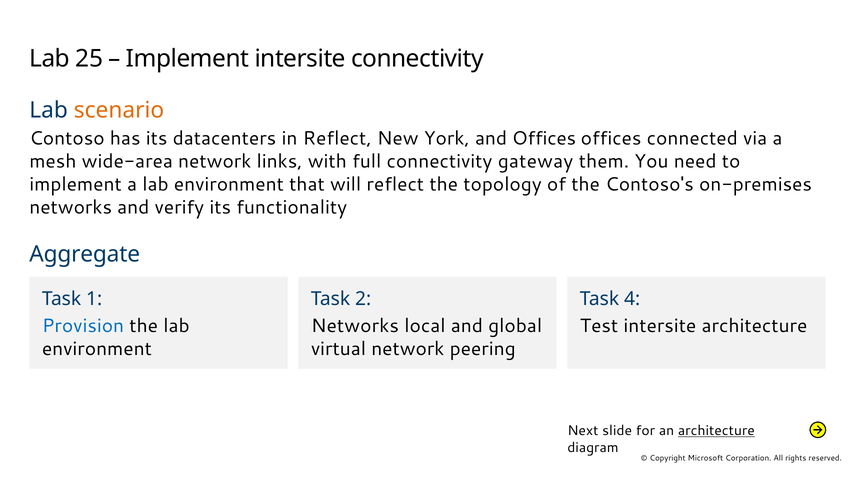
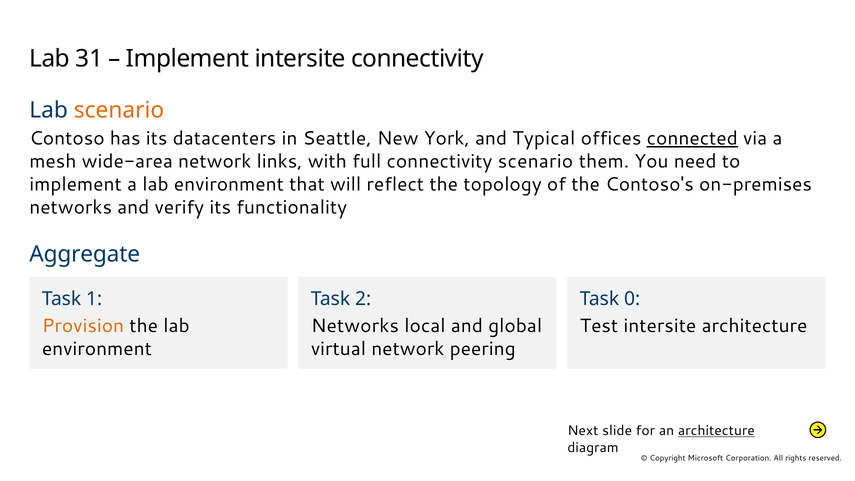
25: 25 -> 31
in Reflect: Reflect -> Seattle
and Offices: Offices -> Typical
connected underline: none -> present
connectivity gateway: gateway -> scenario
4: 4 -> 0
Provision colour: blue -> orange
